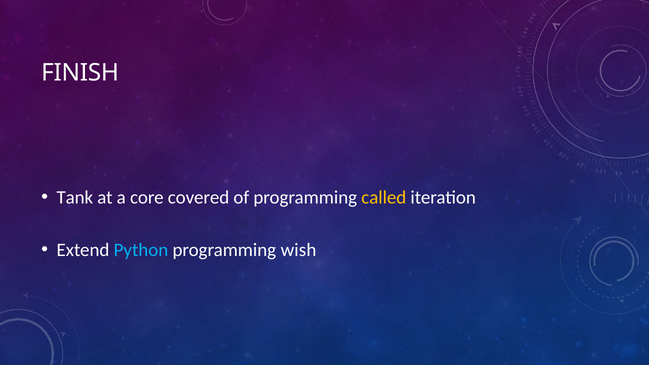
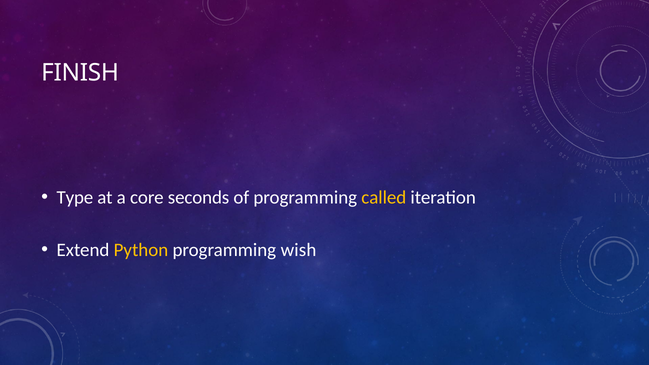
Tank: Tank -> Type
covered: covered -> seconds
Python colour: light blue -> yellow
